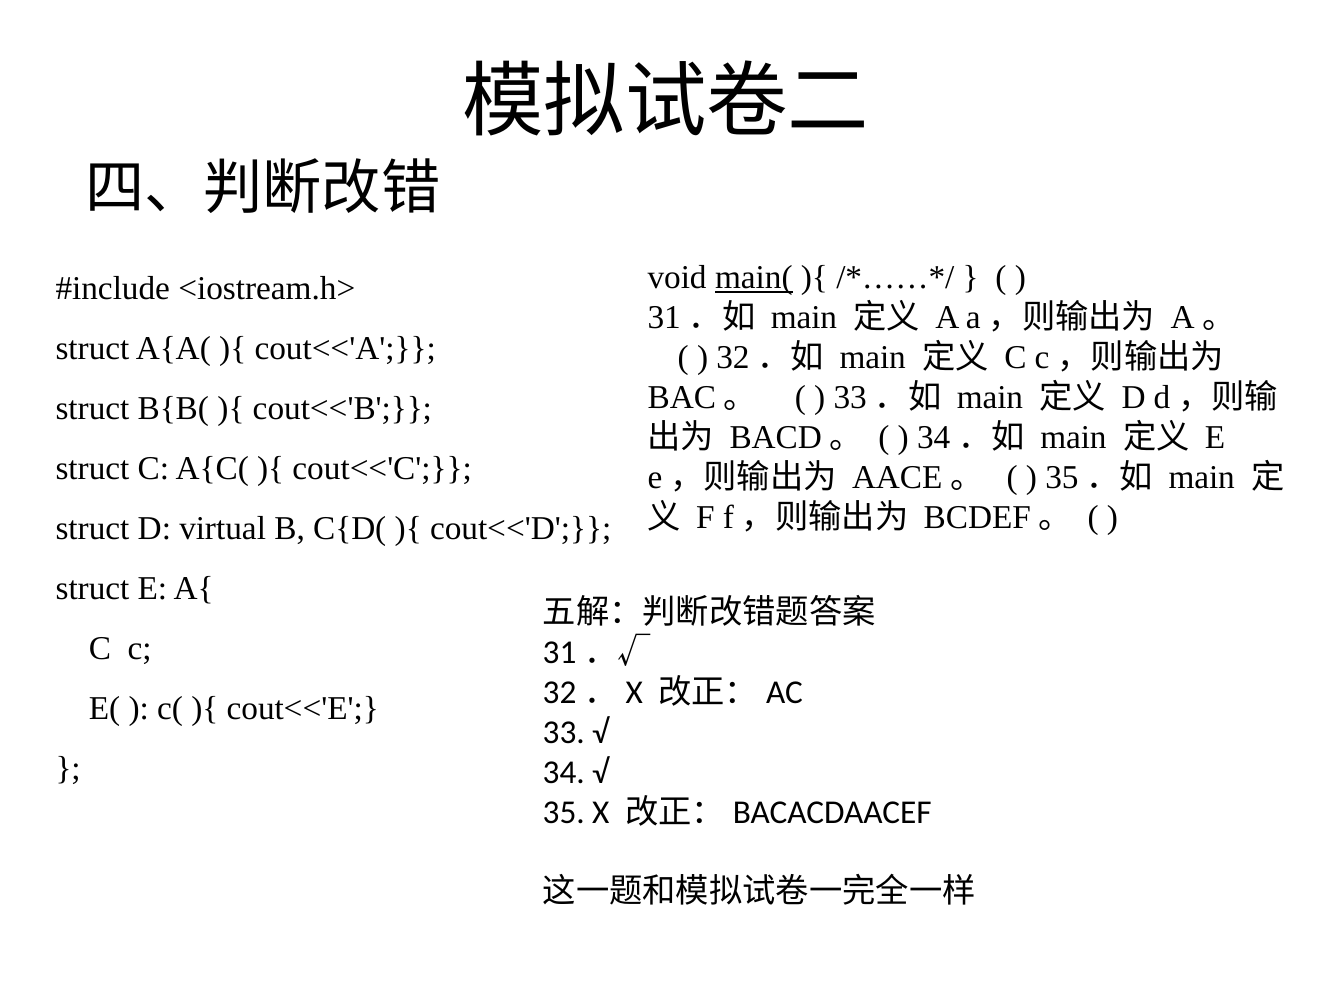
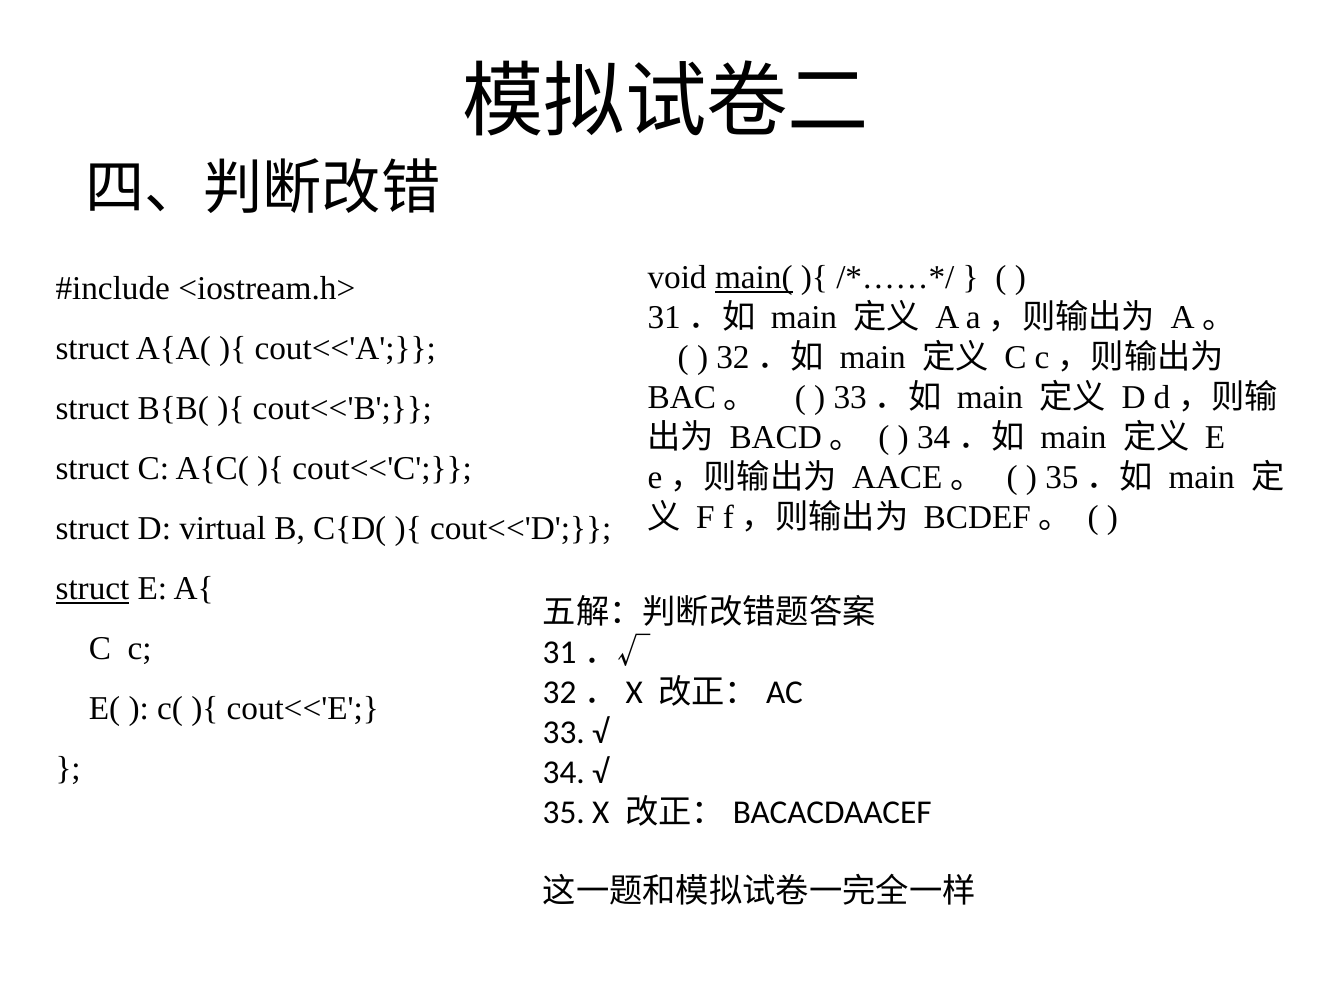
struct at (92, 588) underline: none -> present
